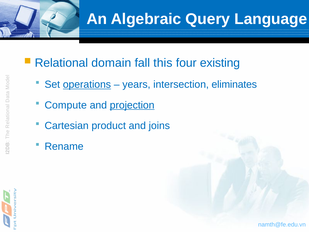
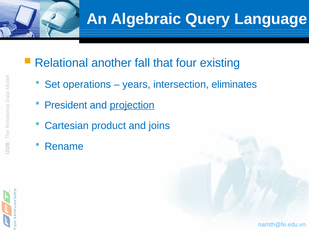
domain: domain -> another
this: this -> that
operations underline: present -> none
Compute: Compute -> President
